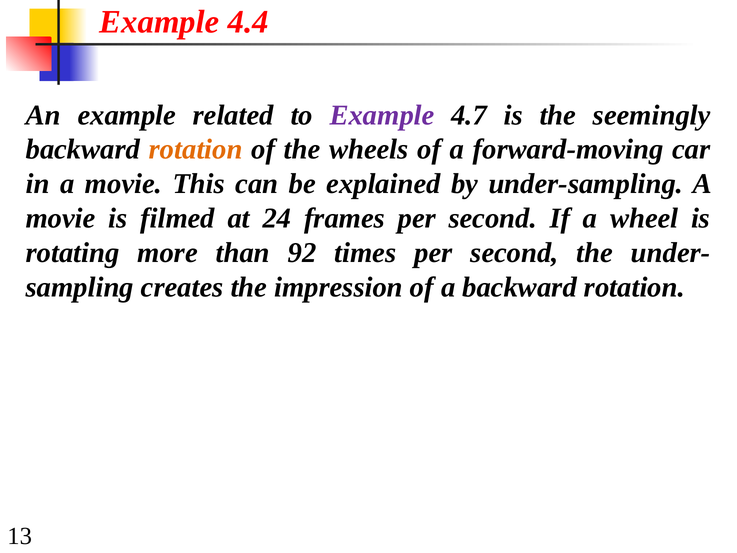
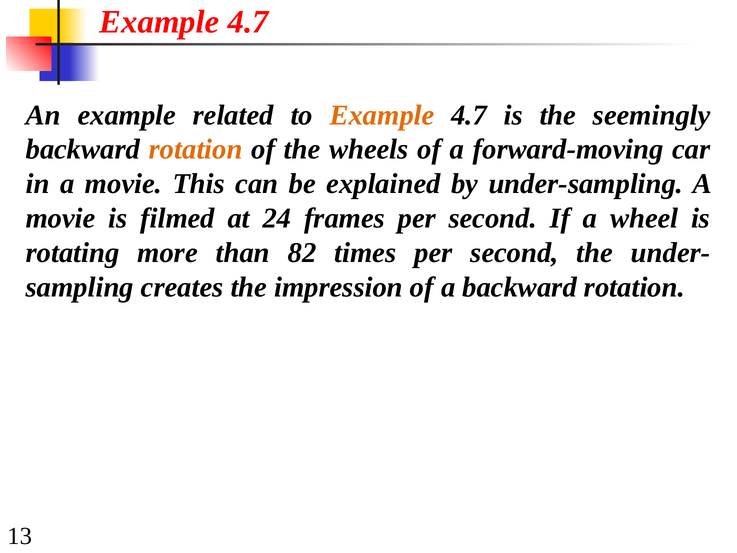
4.4 at (248, 22): 4.4 -> 4.7
Example at (382, 115) colour: purple -> orange
92: 92 -> 82
